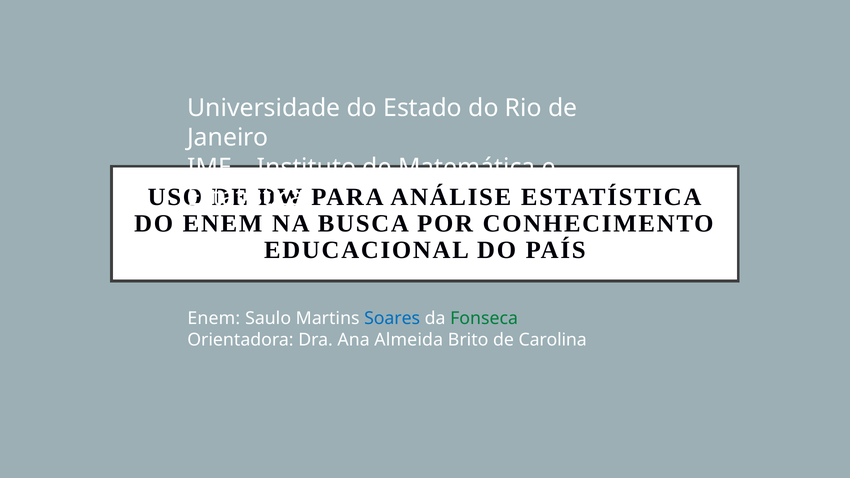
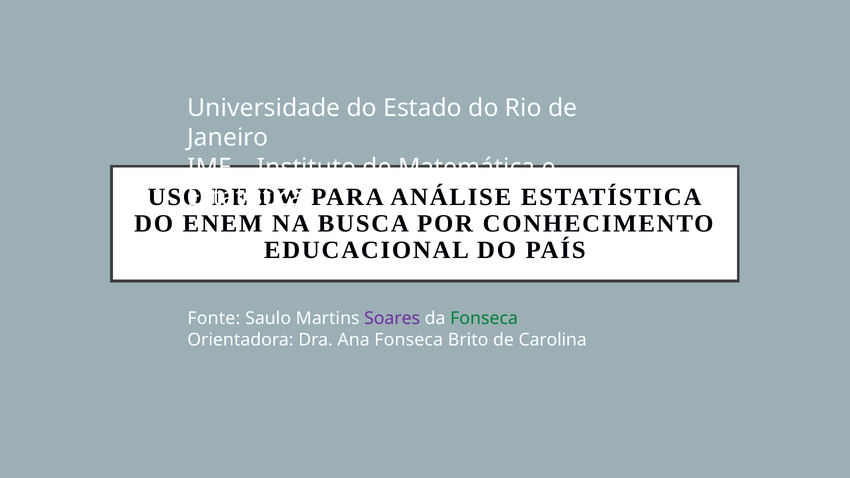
Enem at (214, 319): Enem -> Fonte
Soares colour: blue -> purple
Ana Almeida: Almeida -> Fonseca
